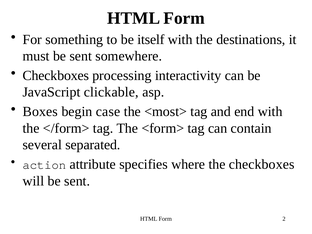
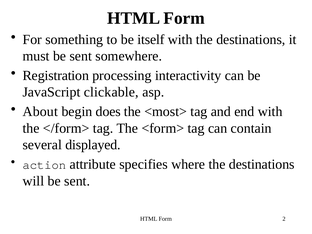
Checkboxes at (56, 76): Checkboxes -> Registration
Boxes: Boxes -> About
case: case -> does
separated: separated -> displayed
where the checkboxes: checkboxes -> destinations
